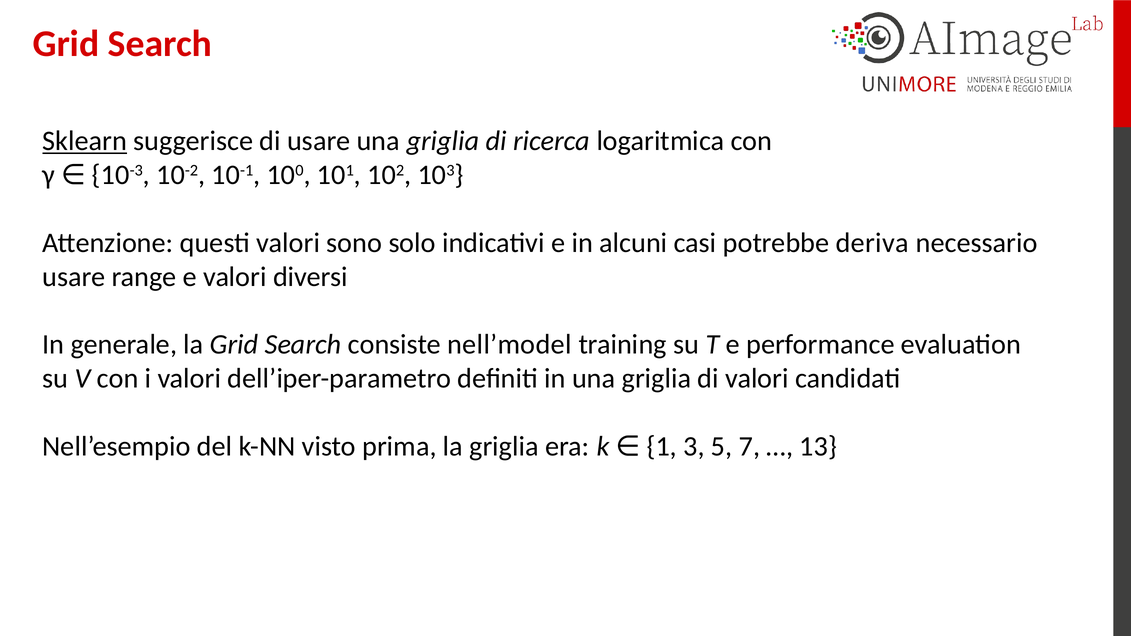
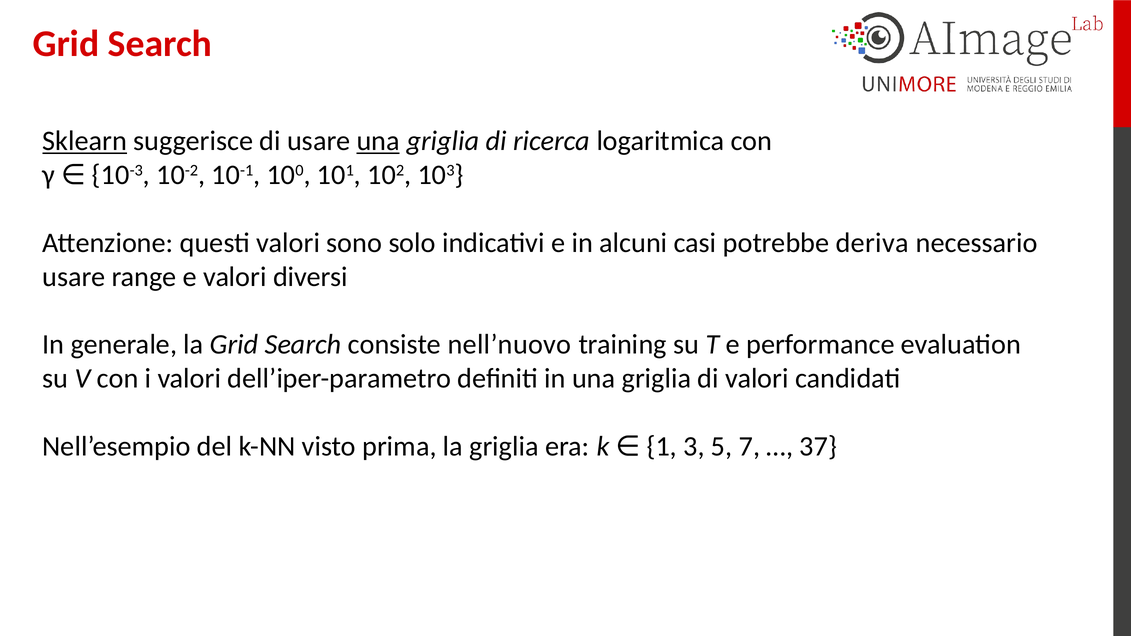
una at (378, 141) underline: none -> present
nell’model: nell’model -> nell’nuovo
13: 13 -> 37
